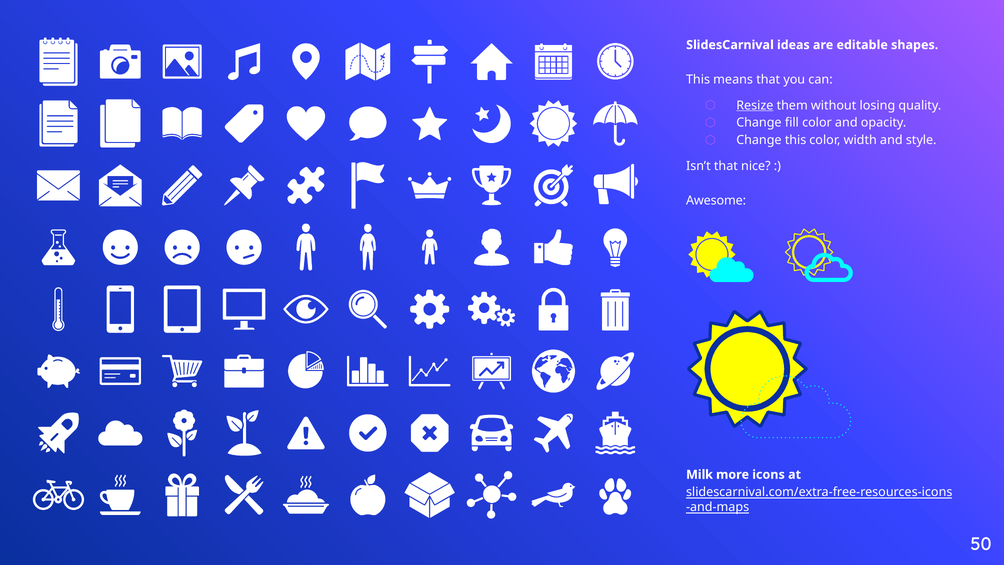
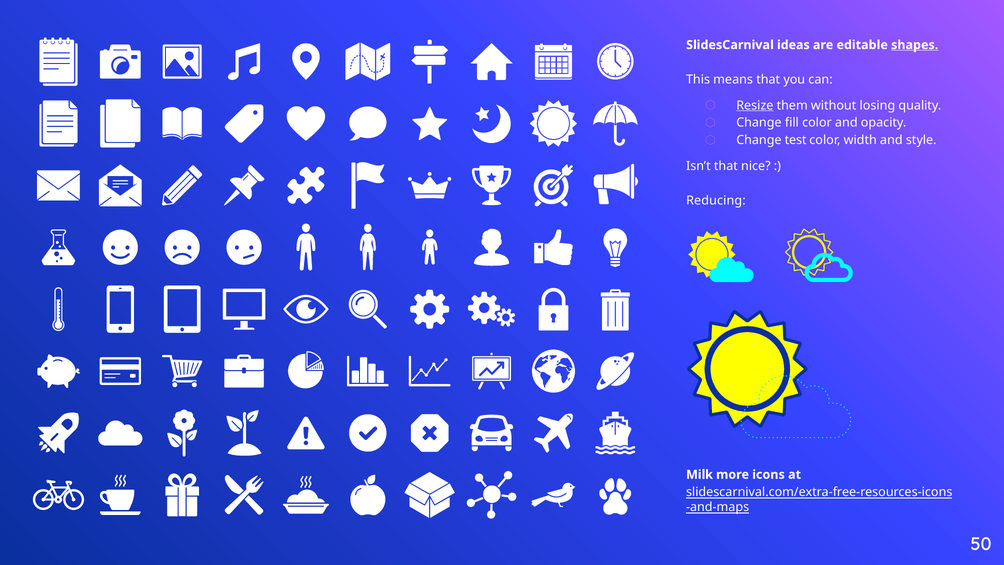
shapes underline: none -> present
Change this: this -> test
Awesome: Awesome -> Reducing
